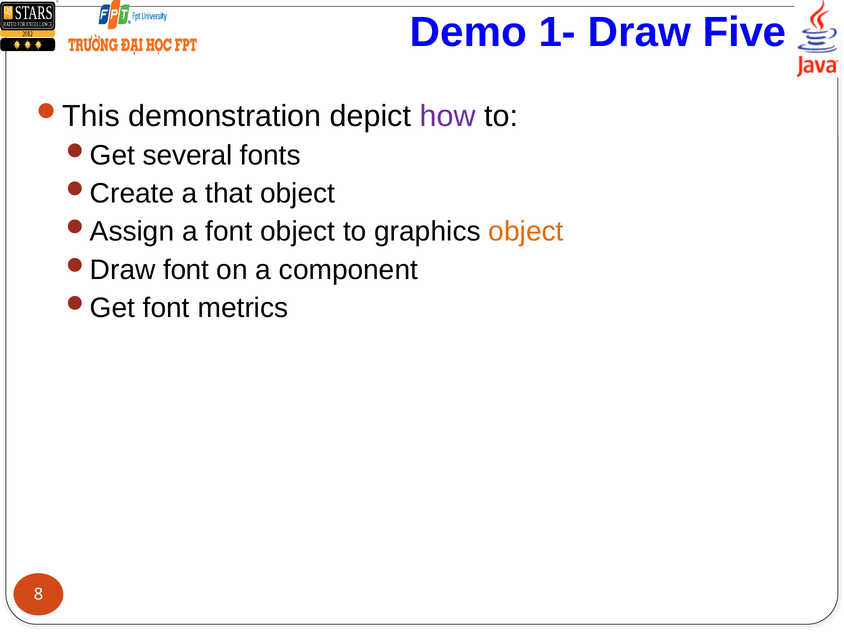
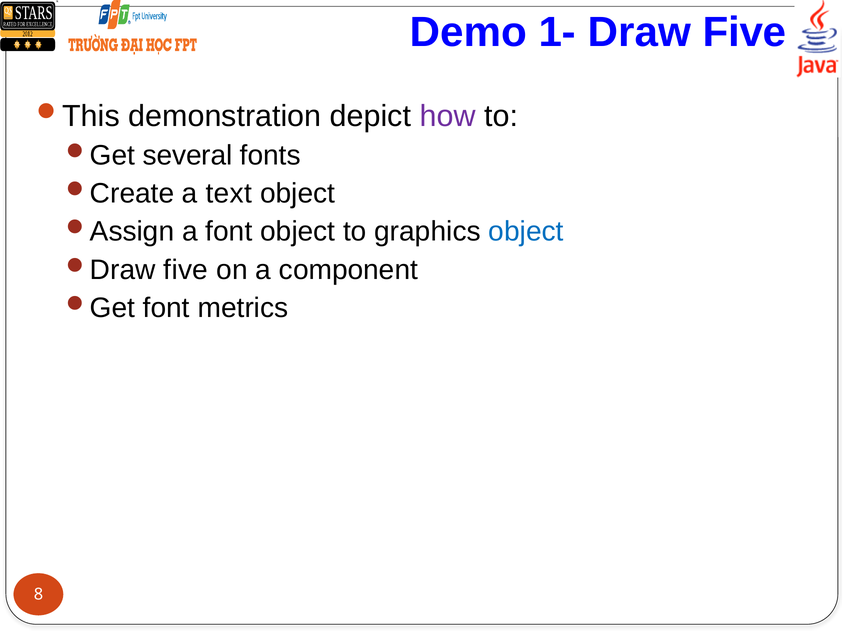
that: that -> text
object at (526, 232) colour: orange -> blue
font at (186, 270): font -> five
